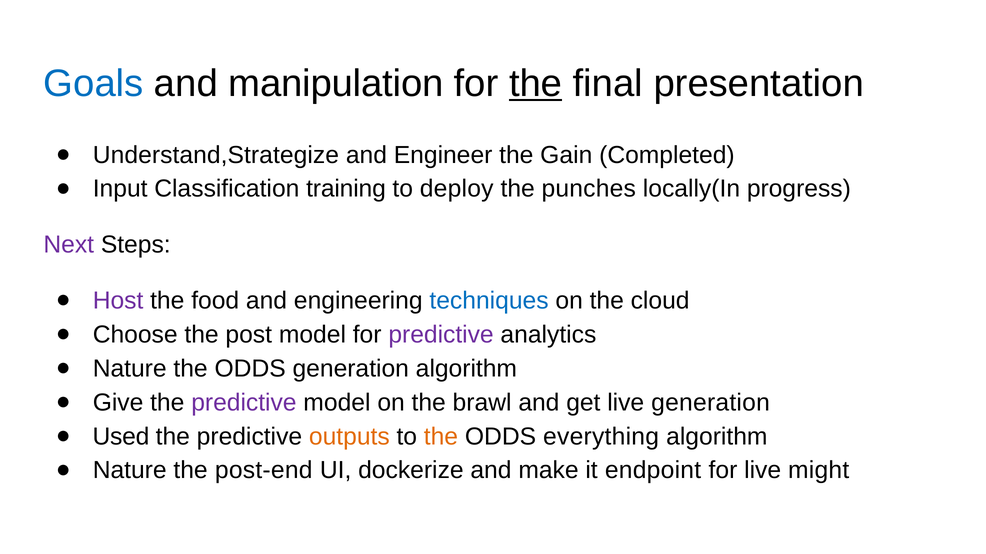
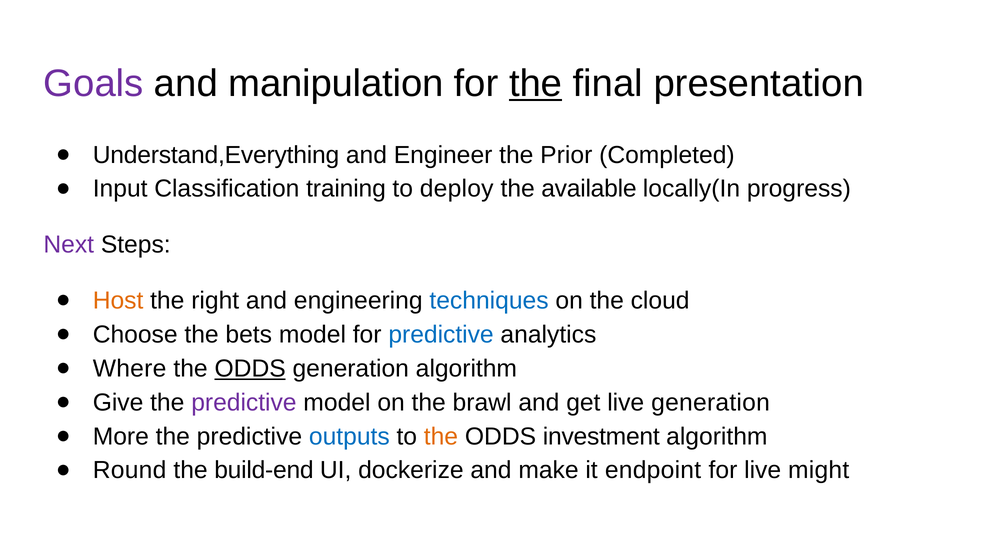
Goals colour: blue -> purple
Understand,Strategize: Understand,Strategize -> Understand,Everything
Gain: Gain -> Prior
punches: punches -> available
Host colour: purple -> orange
food: food -> right
post: post -> bets
predictive at (441, 335) colour: purple -> blue
Nature at (130, 369): Nature -> Where
ODDS at (250, 369) underline: none -> present
Used: Used -> More
outputs colour: orange -> blue
everything: everything -> investment
Nature at (130, 471): Nature -> Round
post-end: post-end -> build-end
